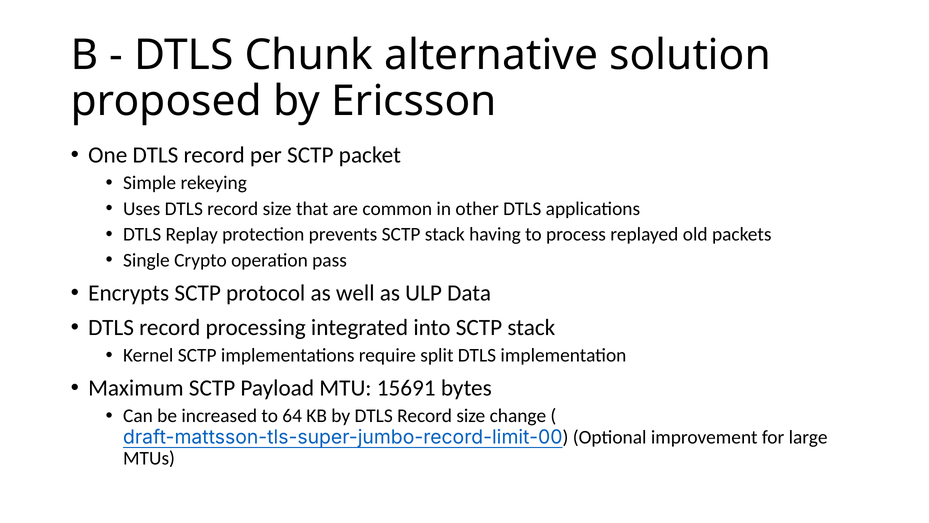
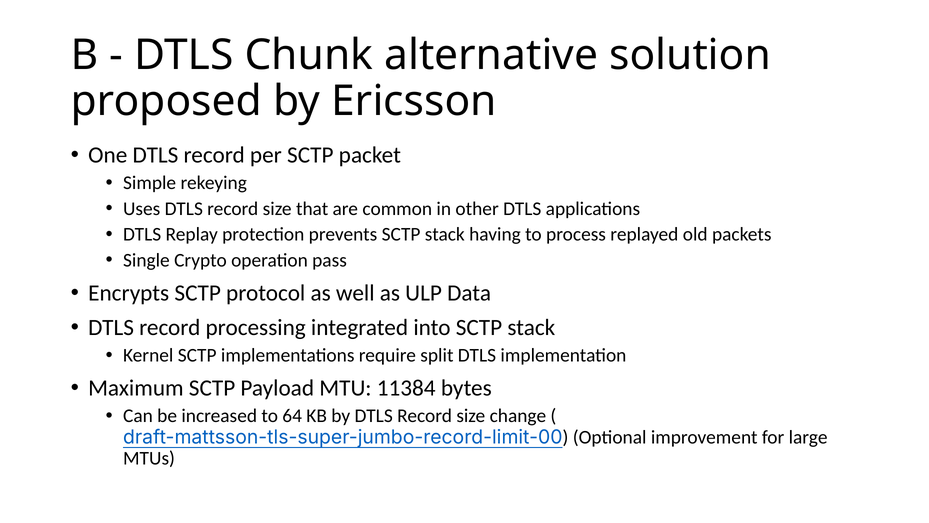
15691: 15691 -> 11384
